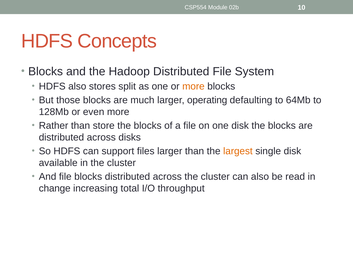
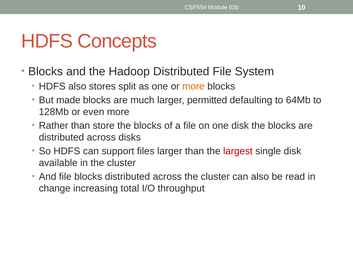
those: those -> made
operating: operating -> permitted
largest colour: orange -> red
